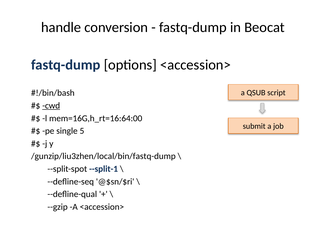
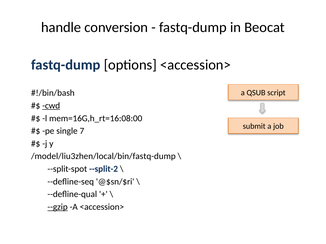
mem=16G,h_rt=16:64:00: mem=16G,h_rt=16:64:00 -> mem=16G,h_rt=16:08:00
5: 5 -> 7
/gunzip/liu3zhen/local/bin/fastq-dump: /gunzip/liu3zhen/local/bin/fastq-dump -> /model/liu3zhen/local/bin/fastq-dump
--split-1: --split-1 -> --split-2
--gzip underline: none -> present
